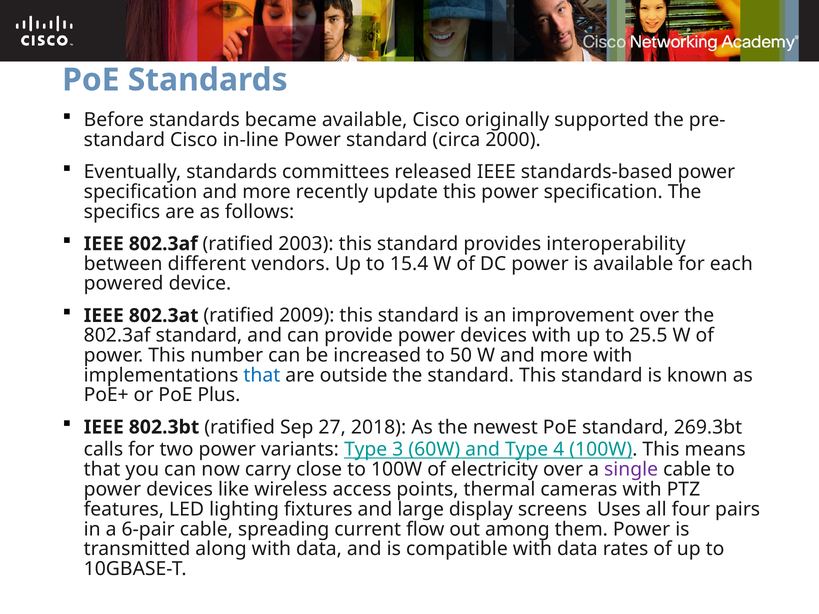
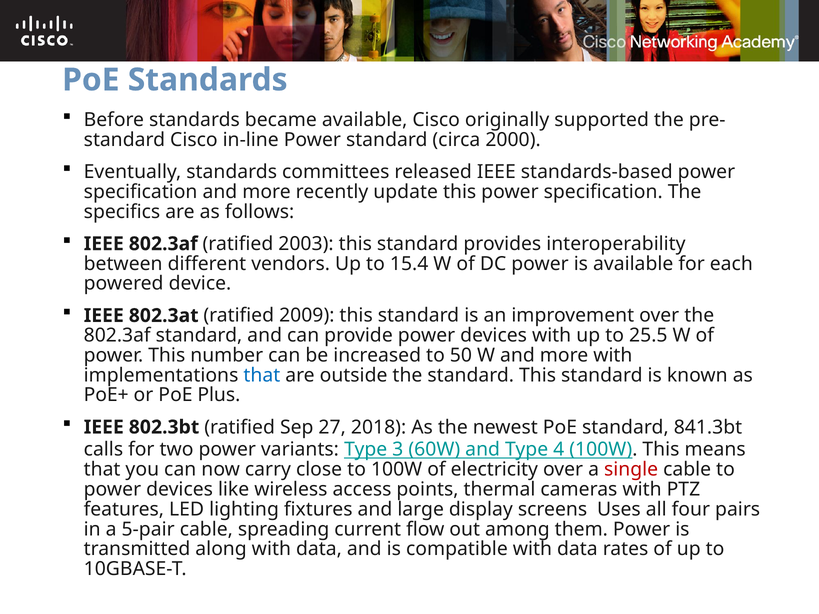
269.3bt: 269.3bt -> 841.3bt
single colour: purple -> red
6-pair: 6-pair -> 5-pair
